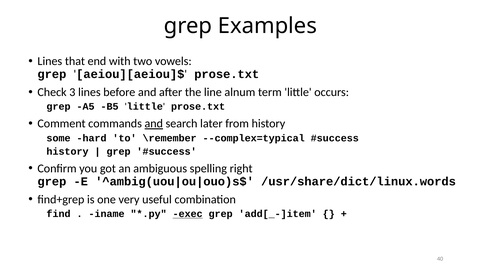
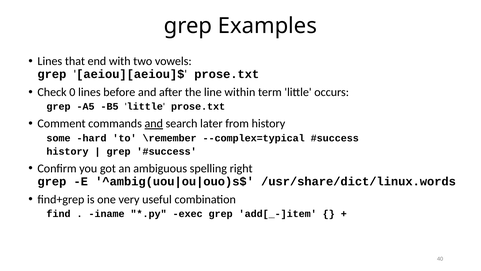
3: 3 -> 0
alnum: alnum -> within
exec underline: present -> none
